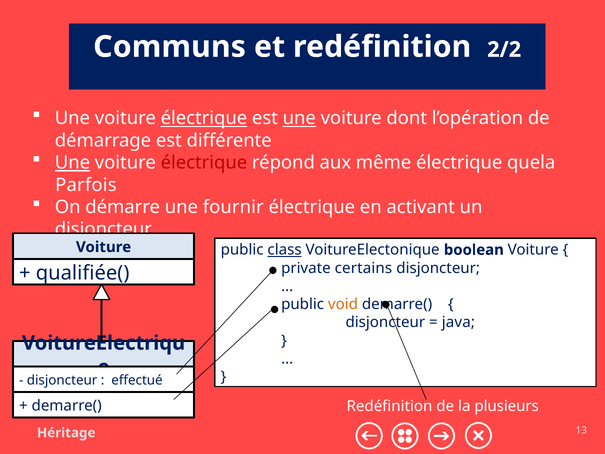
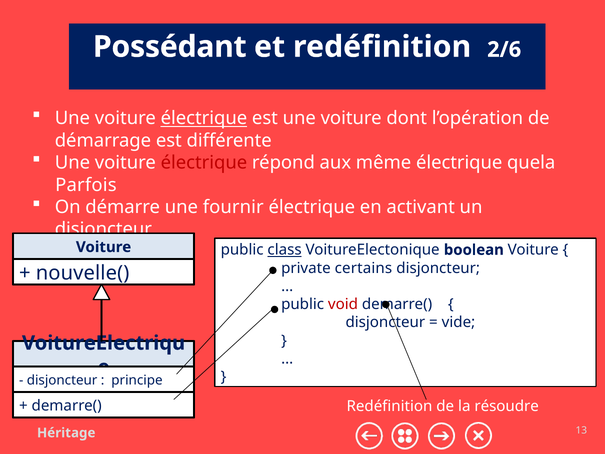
Communs: Communs -> Possédant
2/2: 2/2 -> 2/6
une at (299, 118) underline: present -> none
Une at (72, 163) underline: present -> none
qualifiée(: qualifiée( -> nouvelle(
void colour: orange -> red
java: java -> vide
effectué: effectué -> principe
plusieurs: plusieurs -> résoudre
